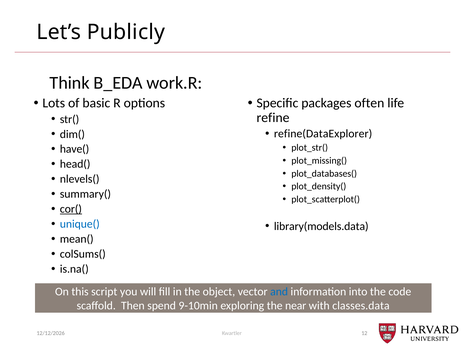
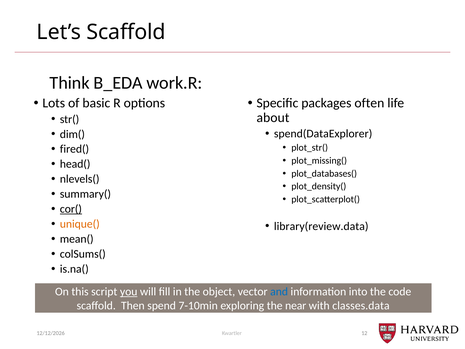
Let’s Publicly: Publicly -> Scaffold
refine: refine -> about
refine(DataExplorer: refine(DataExplorer -> spend(DataExplorer
have(: have( -> fired(
unique( colour: blue -> orange
library(models.data: library(models.data -> library(review.data
you underline: none -> present
9-10min: 9-10min -> 7-10min
